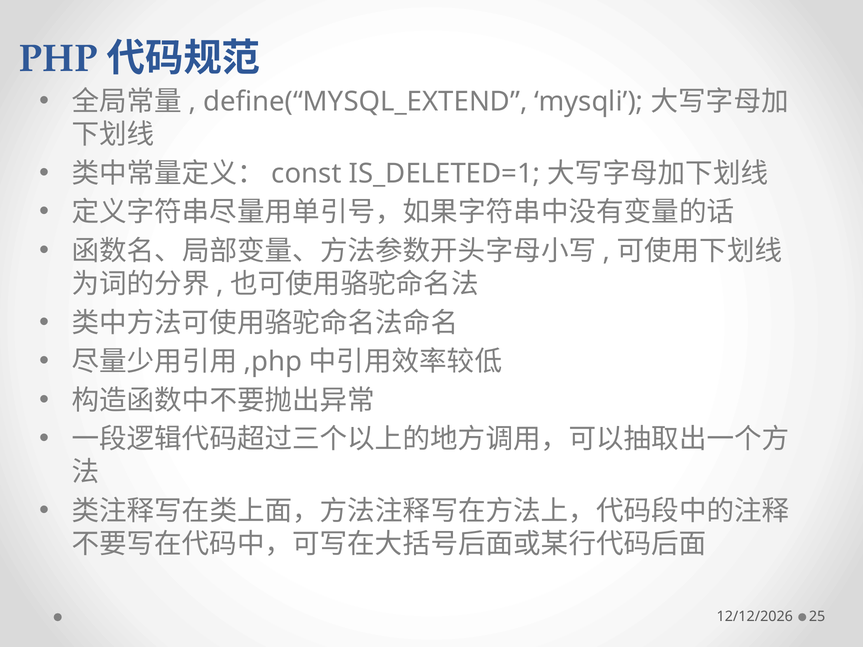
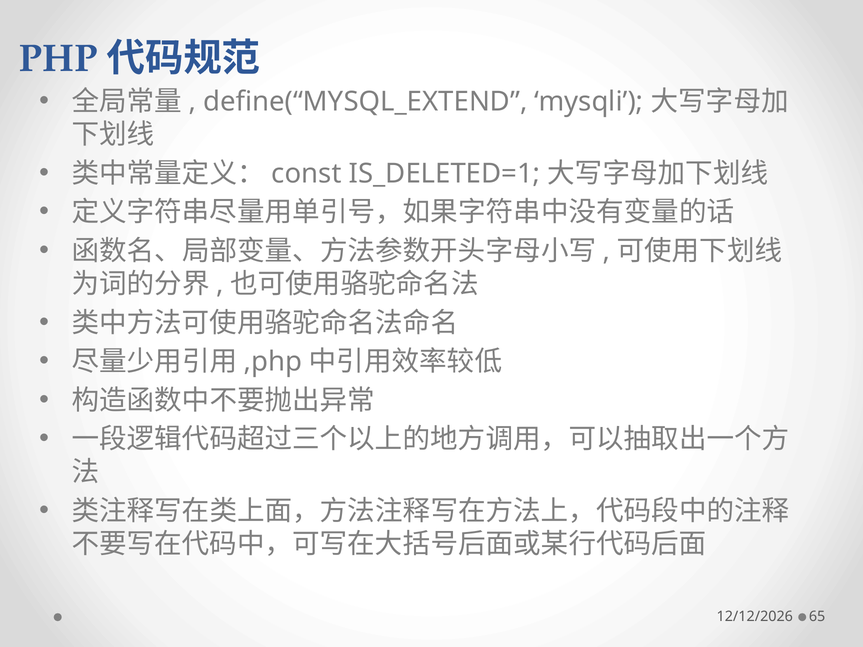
25: 25 -> 65
